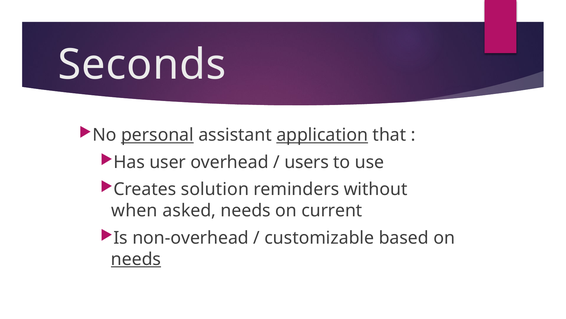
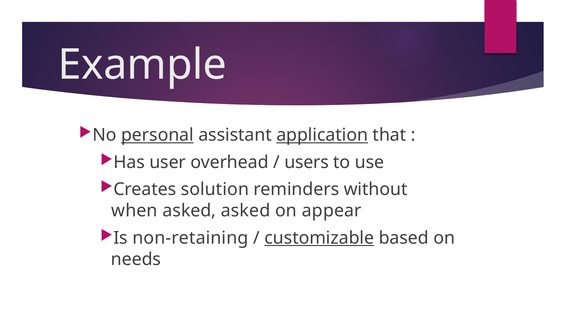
Seconds: Seconds -> Example
asked needs: needs -> asked
current: current -> appear
non-overhead: non-overhead -> non-retaining
customizable underline: none -> present
needs at (136, 259) underline: present -> none
